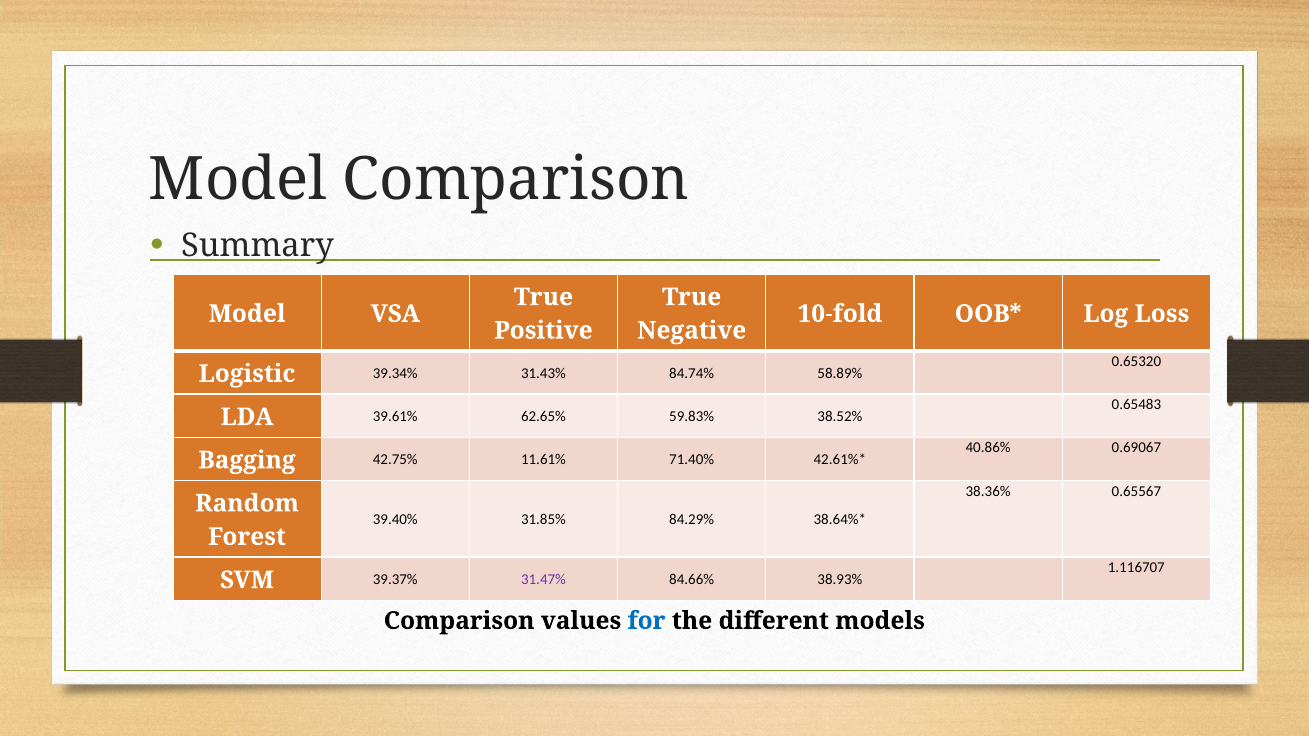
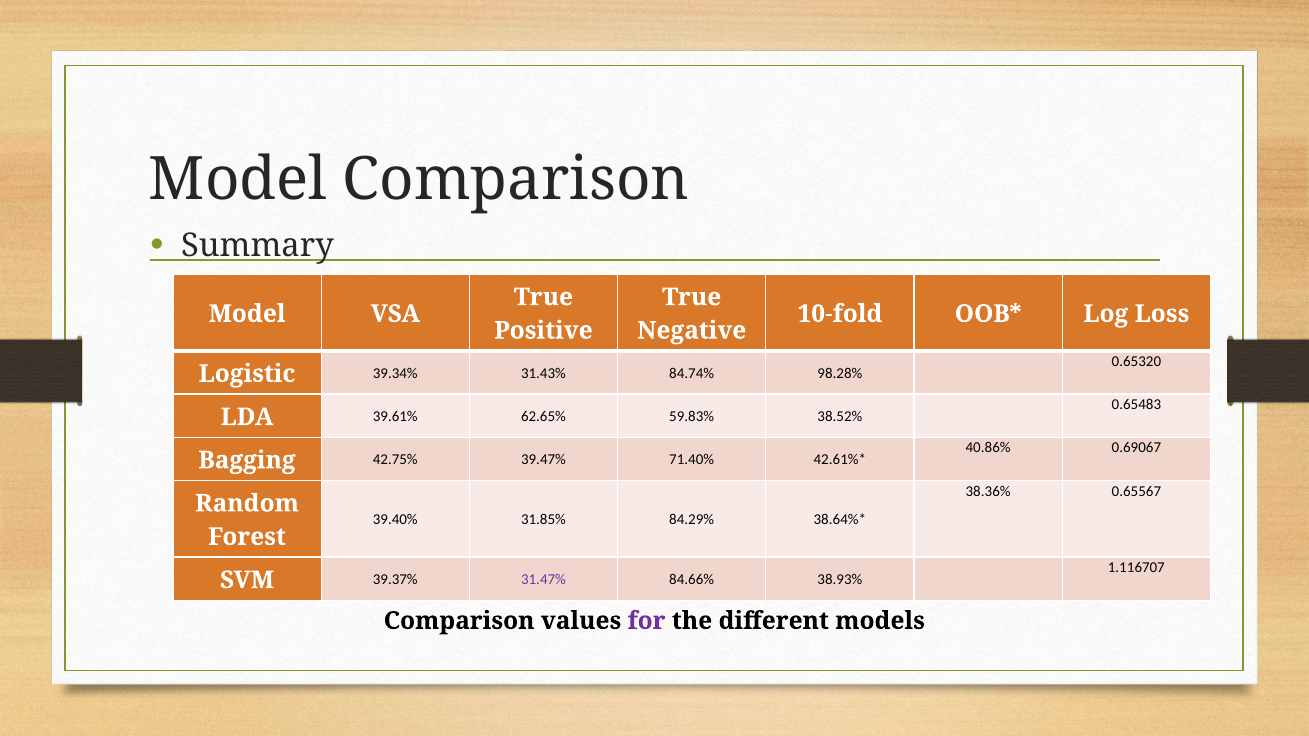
58.89%: 58.89% -> 98.28%
11.61%: 11.61% -> 39.47%
for colour: blue -> purple
